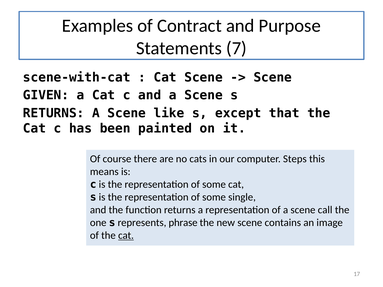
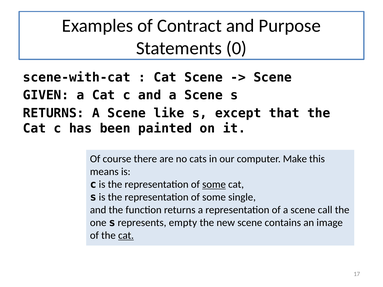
7: 7 -> 0
Steps: Steps -> Make
some at (214, 185) underline: none -> present
phrase: phrase -> empty
